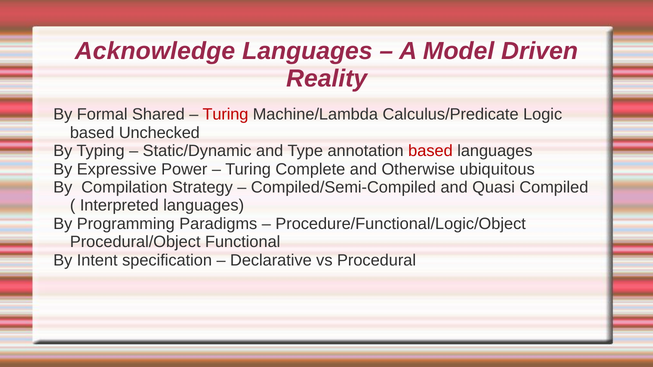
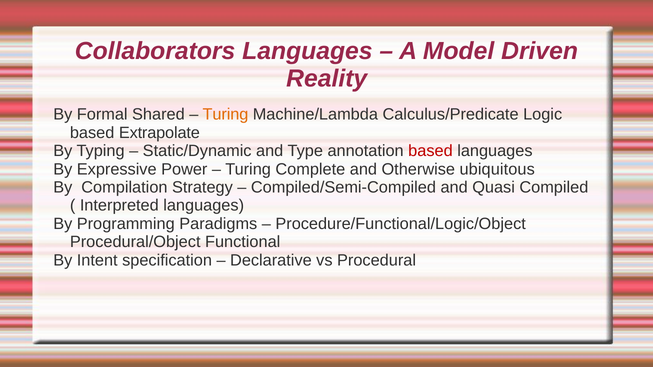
Acknowledge: Acknowledge -> Collaborators
Turing at (226, 115) colour: red -> orange
Unchecked: Unchecked -> Extrapolate
